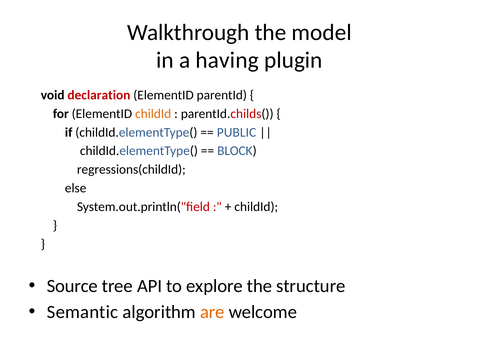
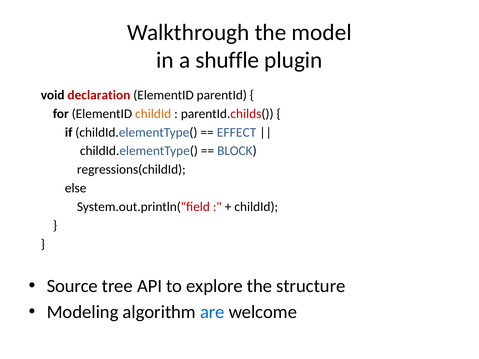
having: having -> shuffle
PUBLIC: PUBLIC -> EFFECT
Semantic: Semantic -> Modeling
are colour: orange -> blue
